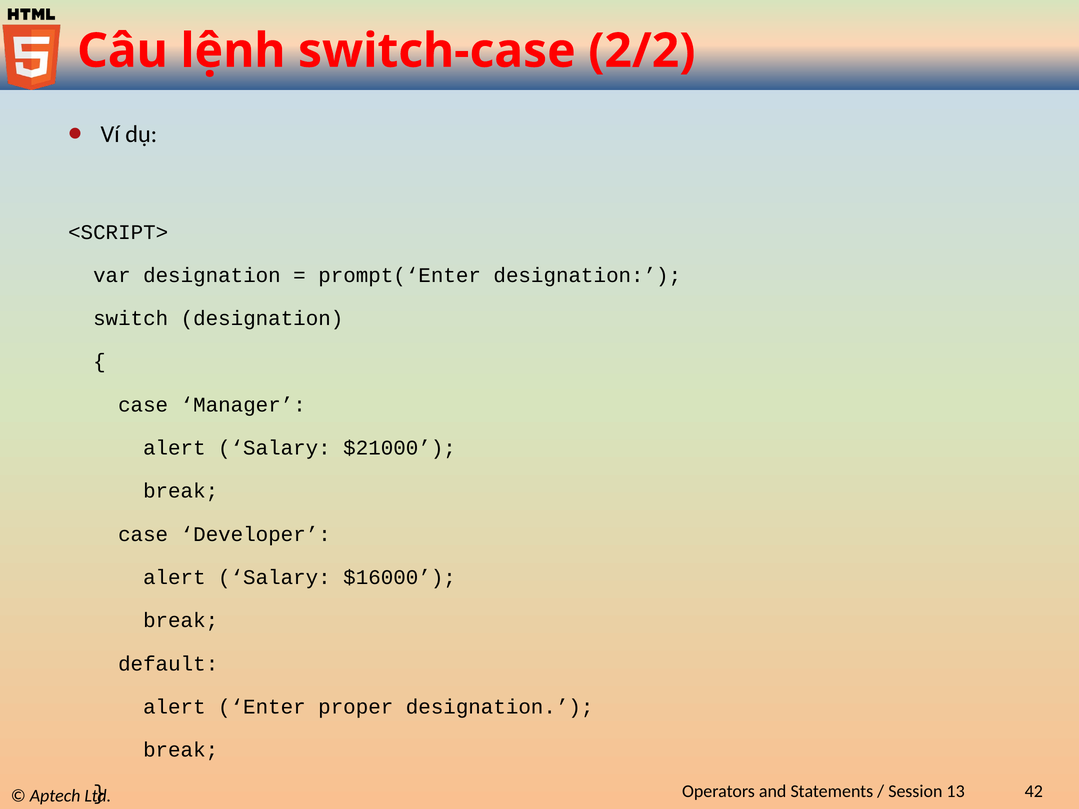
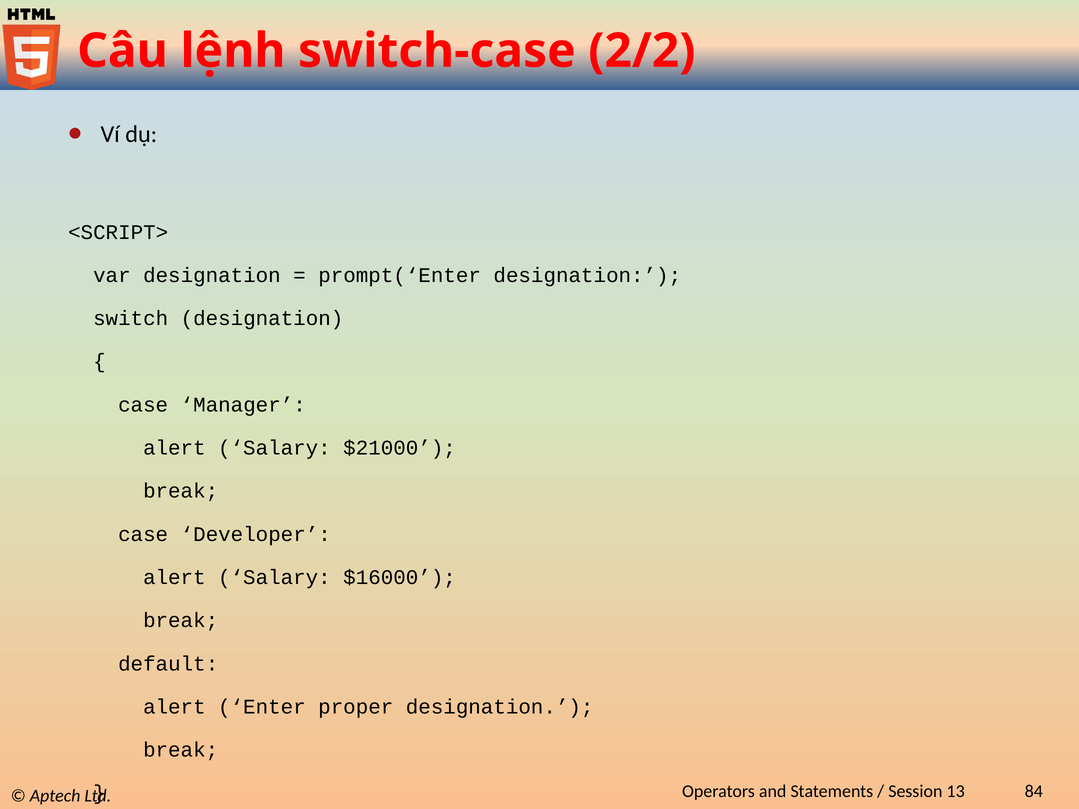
42: 42 -> 84
